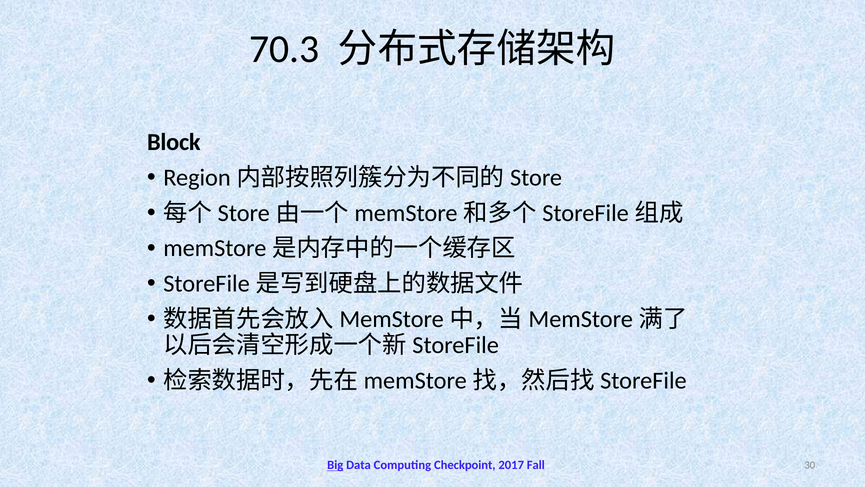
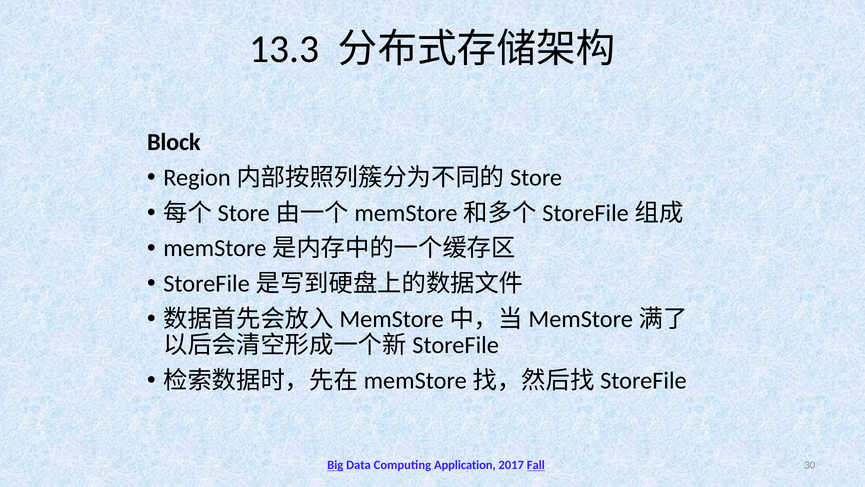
70.3: 70.3 -> 13.3
Checkpoint: Checkpoint -> Application
Fall underline: none -> present
